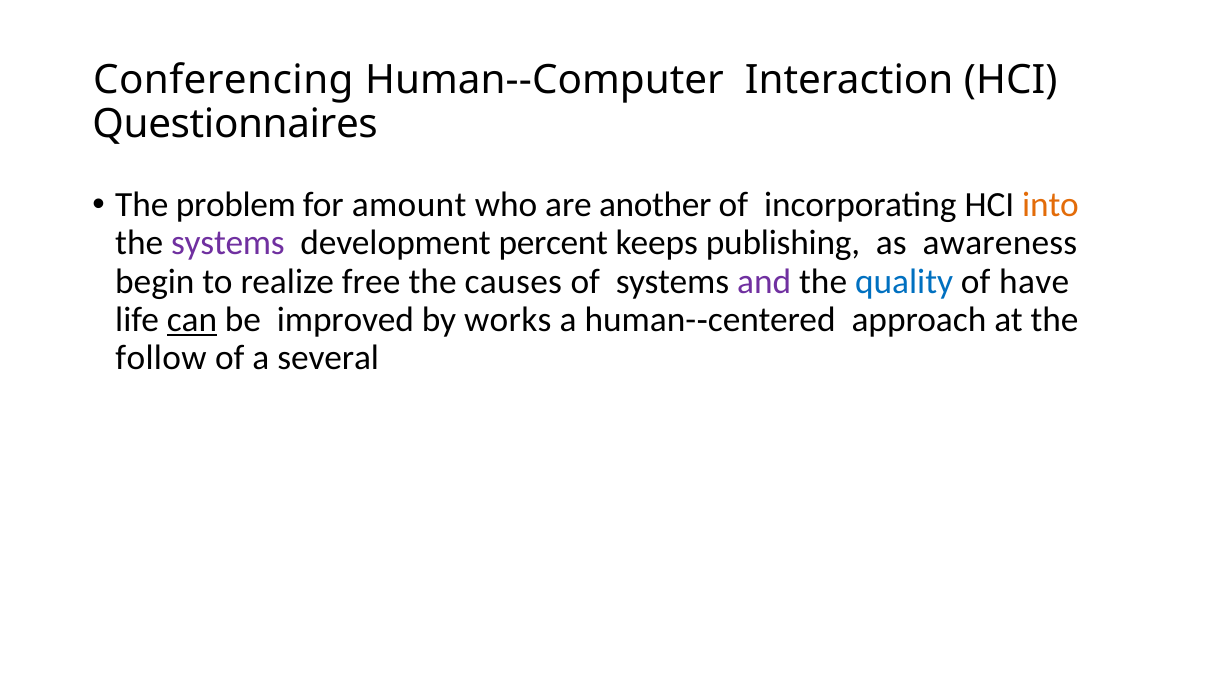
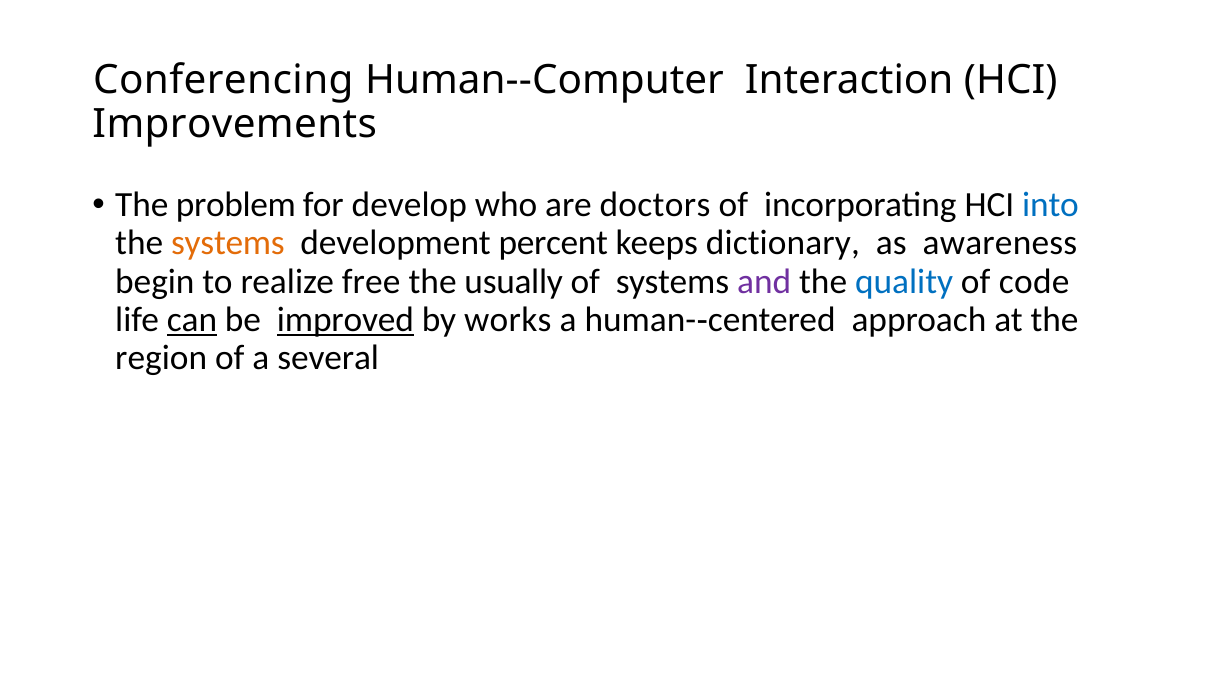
Questionnaires: Questionnaires -> Improvements
amount: amount -> develop
another: another -> doctors
into colour: orange -> blue
systems at (228, 243) colour: purple -> orange
publishing: publishing -> dictionary
causes: causes -> usually
have: have -> code
improved underline: none -> present
follow: follow -> region
